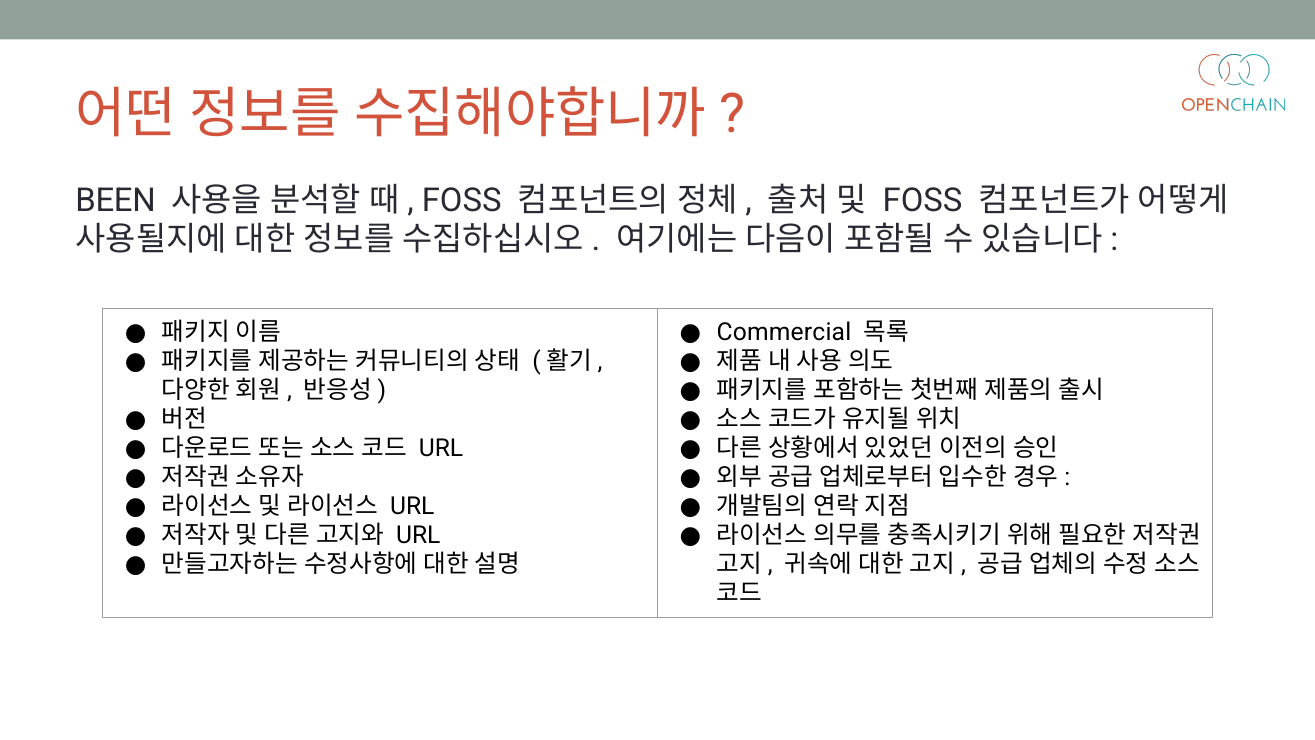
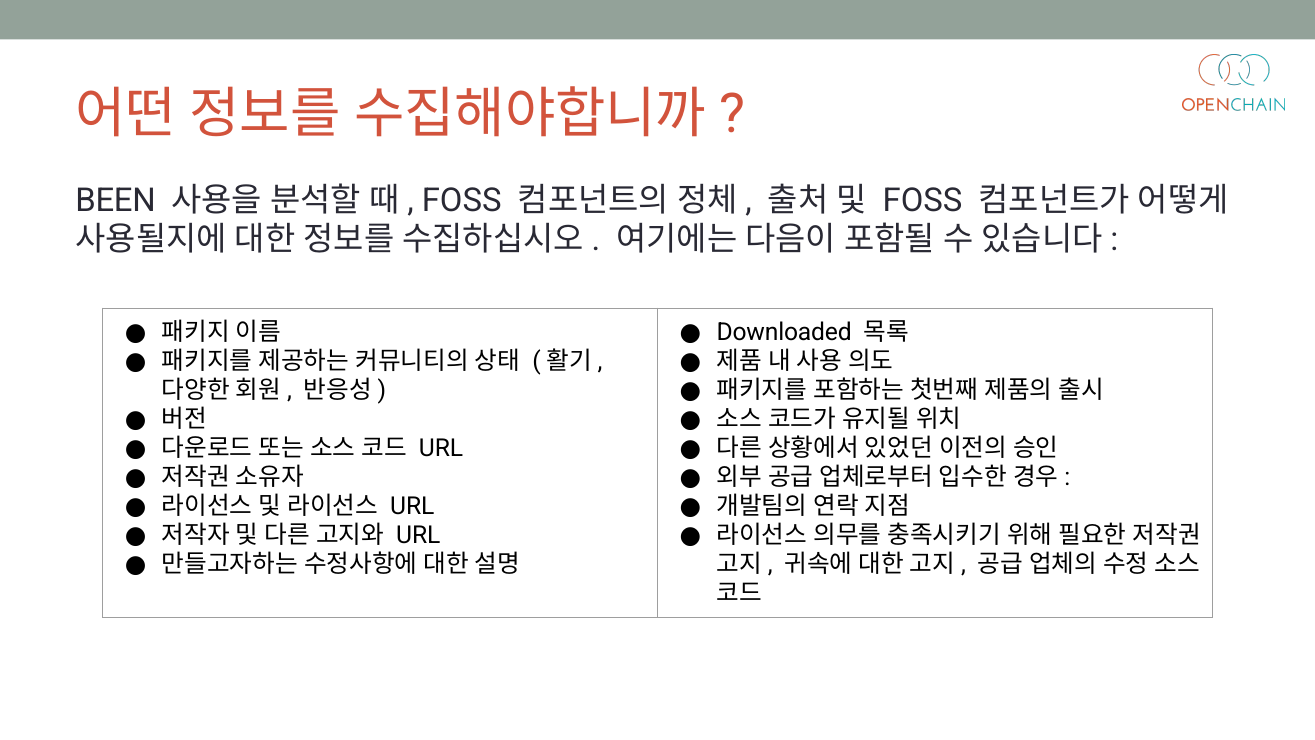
Commercial: Commercial -> Downloaded
